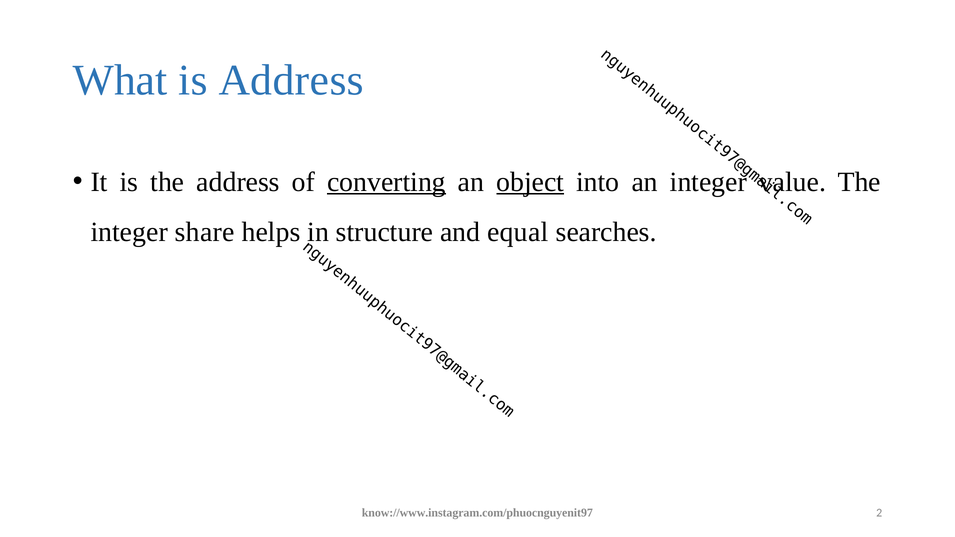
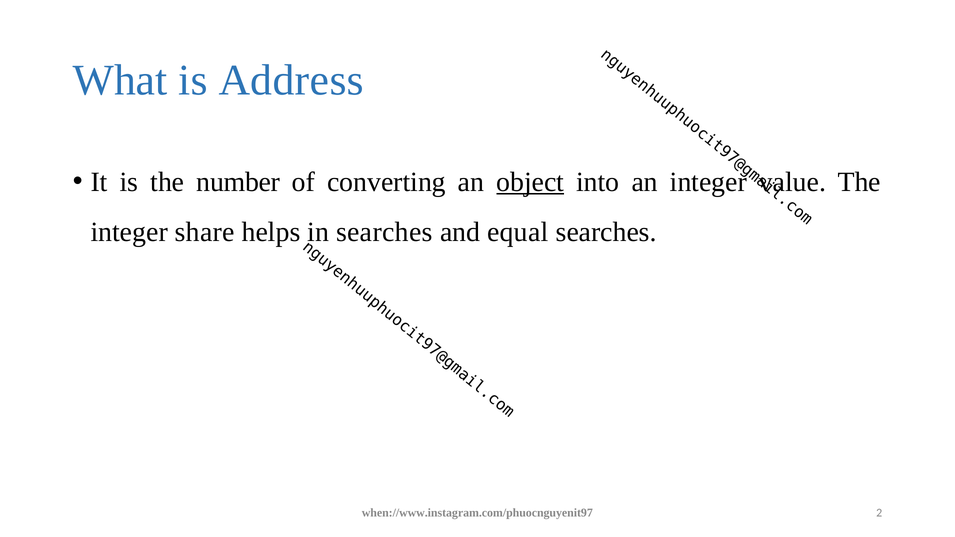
the address: address -> number
converting underline: present -> none
in structure: structure -> searches
know://www.instagram.com/phuocnguyenit97: know://www.instagram.com/phuocnguyenit97 -> when://www.instagram.com/phuocnguyenit97
